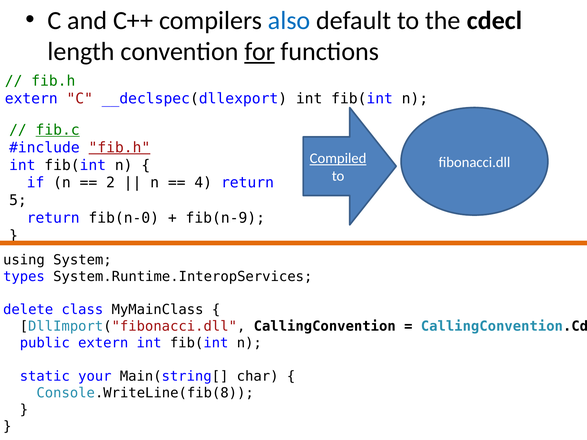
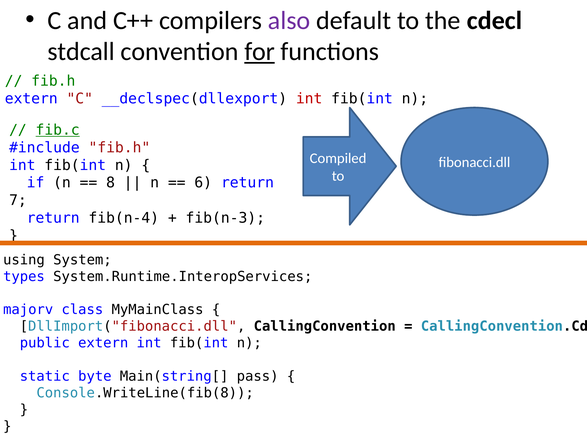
also colour: blue -> purple
length: length -> stdcall
int at (309, 99) colour: black -> red
fib.h at (119, 148) underline: present -> none
Compiled underline: present -> none
2: 2 -> 8
4: 4 -> 6
5: 5 -> 7
fib(n-0: fib(n-0 -> fib(n-4
fib(n-9: fib(n-9 -> fib(n-3
delete: delete -> majorv
your: your -> byte
char: char -> pass
